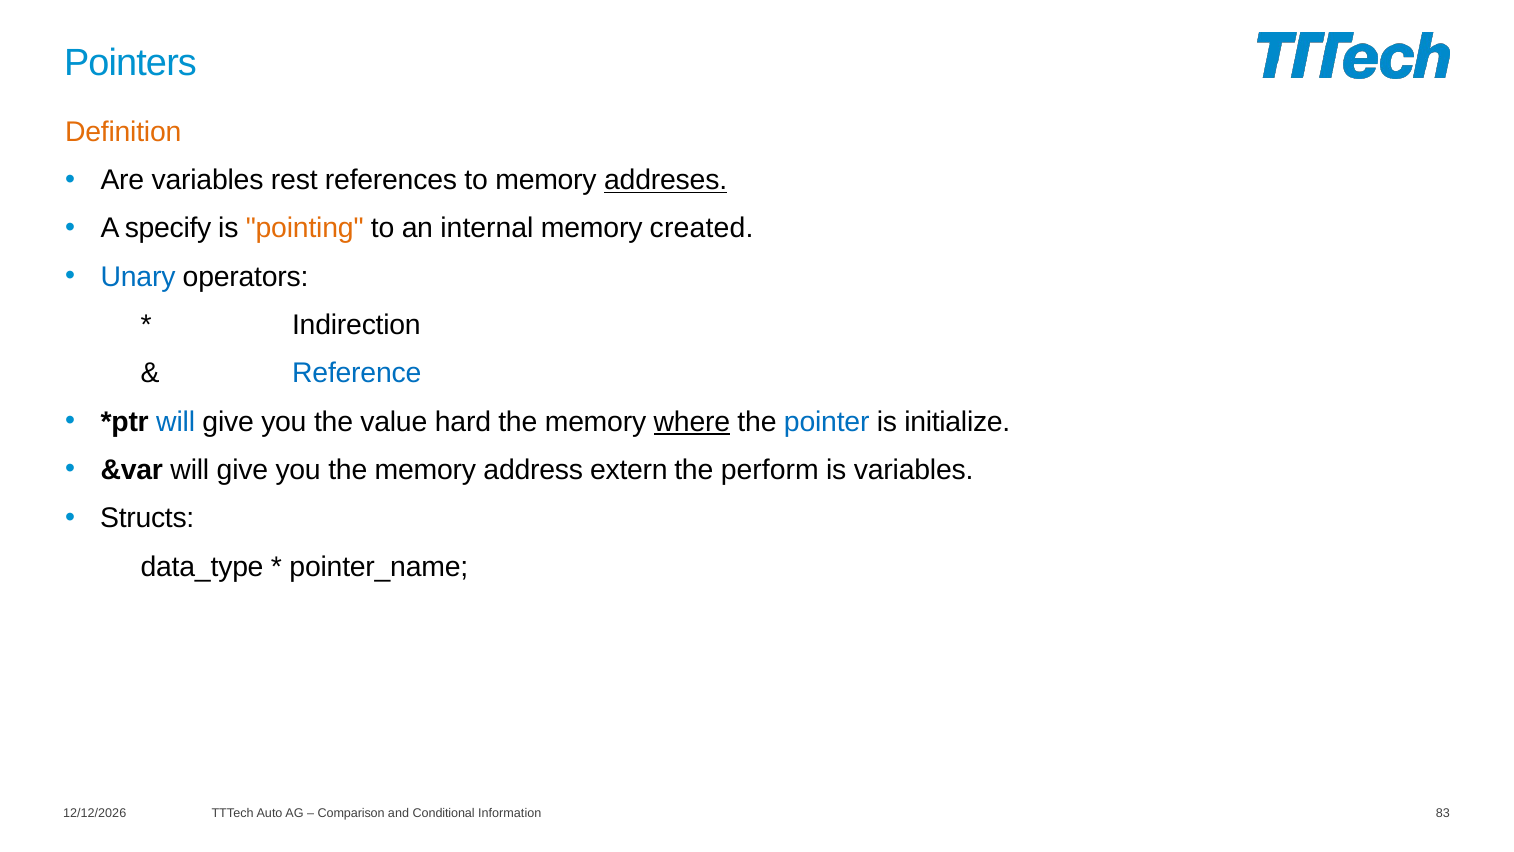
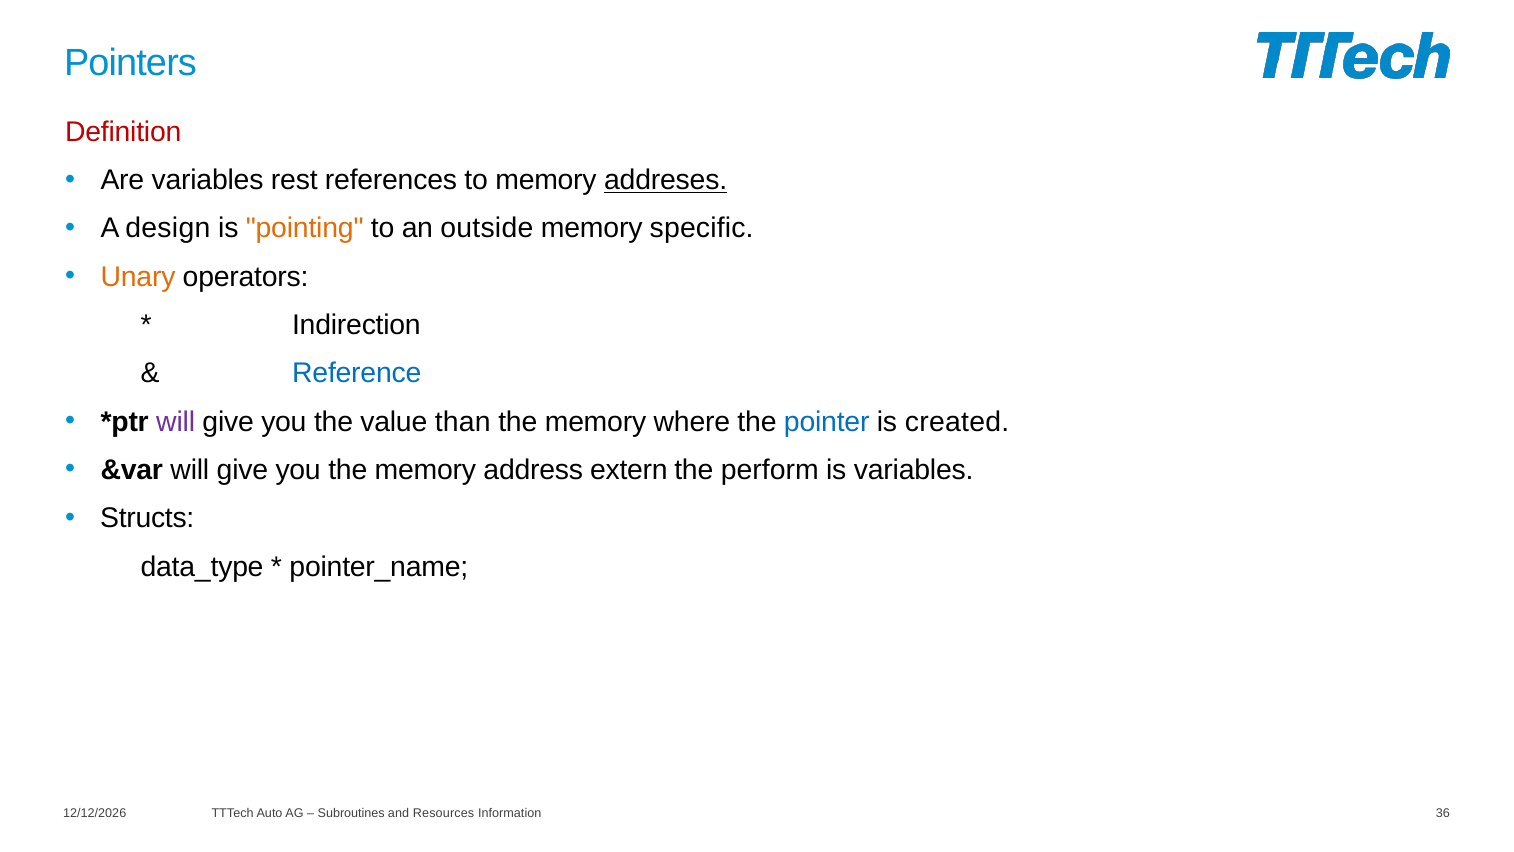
Definition colour: orange -> red
specify: specify -> design
internal: internal -> outside
created: created -> specific
Unary colour: blue -> orange
will at (176, 422) colour: blue -> purple
hard: hard -> than
where underline: present -> none
initialize: initialize -> created
Comparison: Comparison -> Subroutines
Conditional: Conditional -> Resources
83: 83 -> 36
